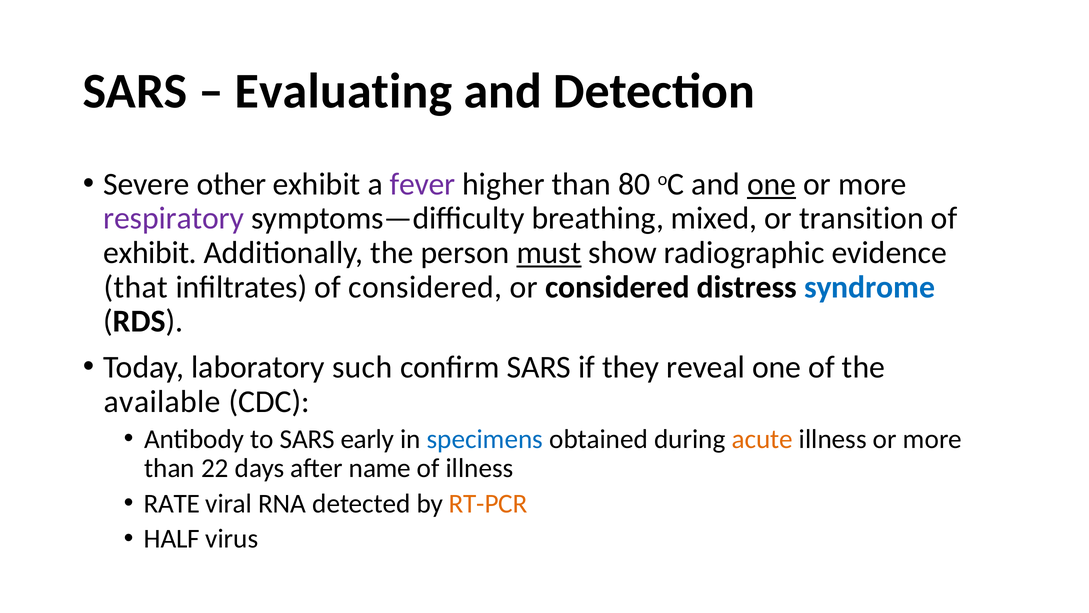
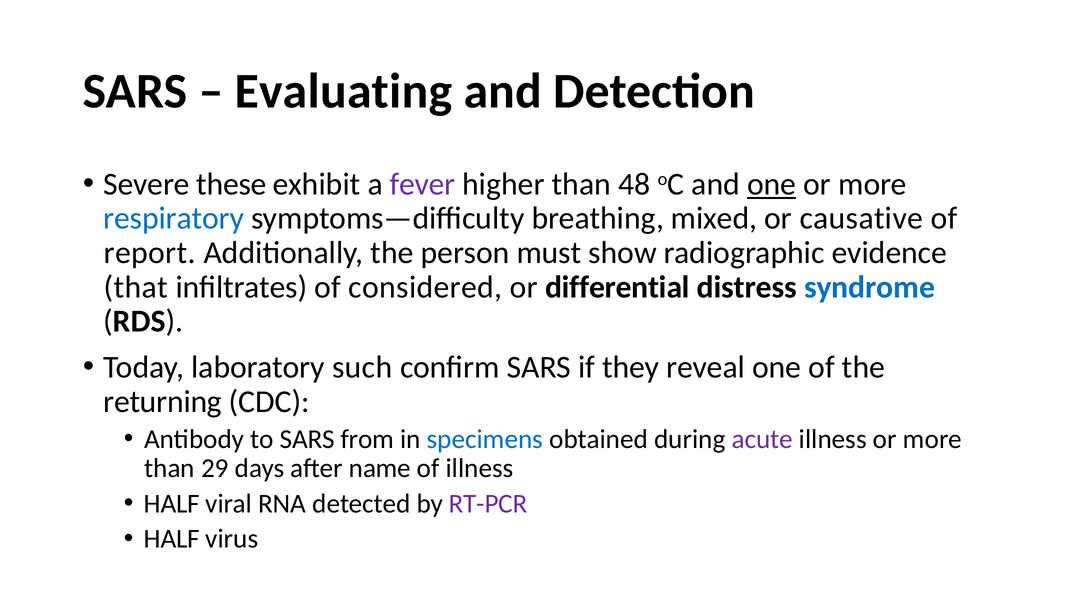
other: other -> these
80: 80 -> 48
respiratory colour: purple -> blue
transition: transition -> causative
exhibit at (150, 253): exhibit -> report
must underline: present -> none
or considered: considered -> differential
available: available -> returning
early: early -> from
acute colour: orange -> purple
22: 22 -> 29
RATE at (172, 503): RATE -> HALF
RT-PCR colour: orange -> purple
